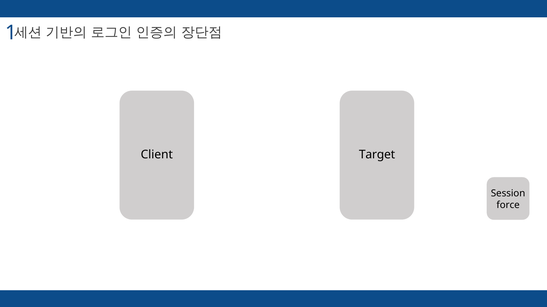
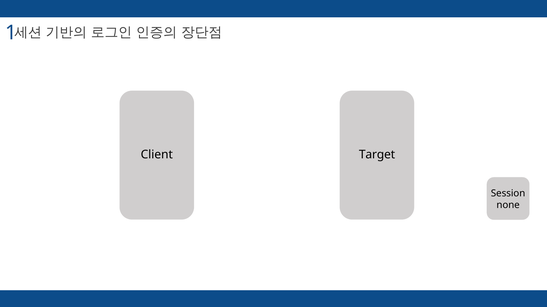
force: force -> none
